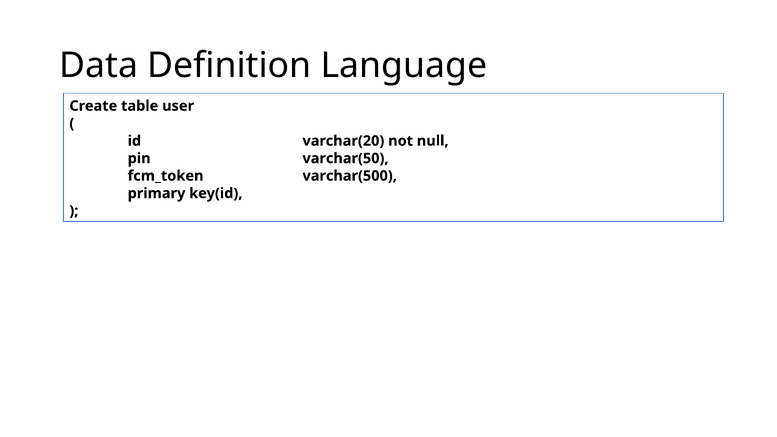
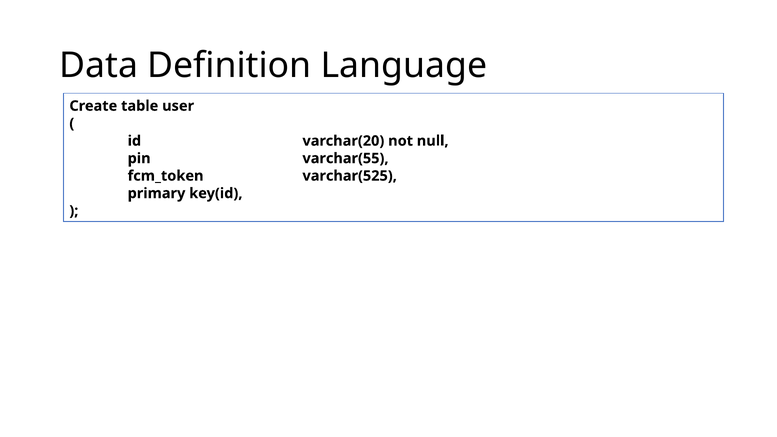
varchar(50: varchar(50 -> varchar(55
varchar(500: varchar(500 -> varchar(525
